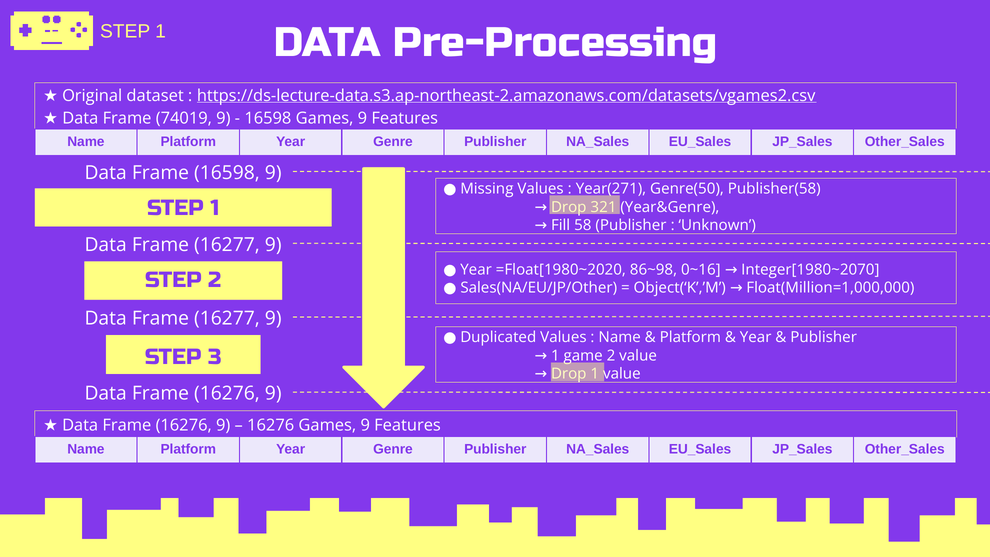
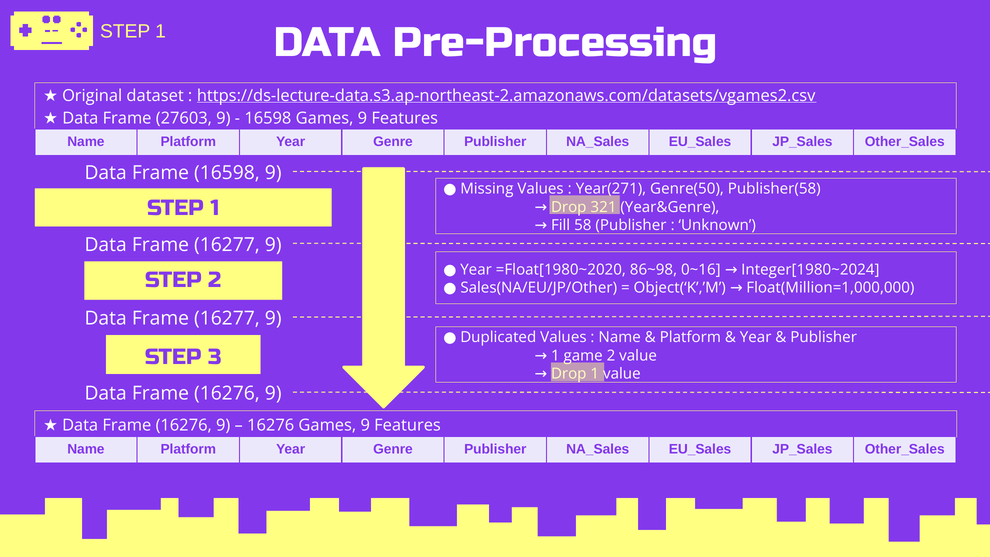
74019: 74019 -> 27603
Integer[1980~2070: Integer[1980~2070 -> Integer[1980~2024
